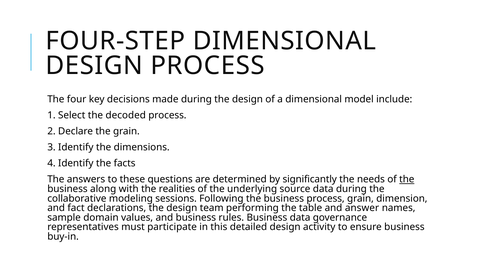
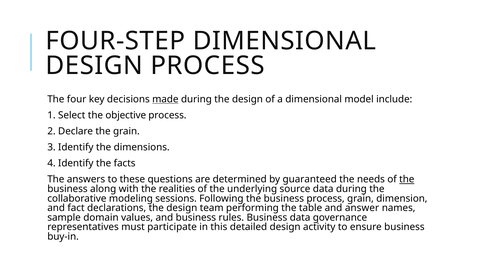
made underline: none -> present
decoded: decoded -> objective
significantly: significantly -> guaranteed
